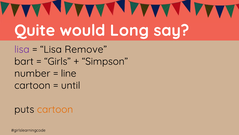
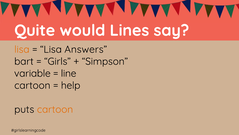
Long: Long -> Lines
lisa at (22, 49) colour: purple -> orange
Remove: Remove -> Answers
number: number -> variable
until: until -> help
